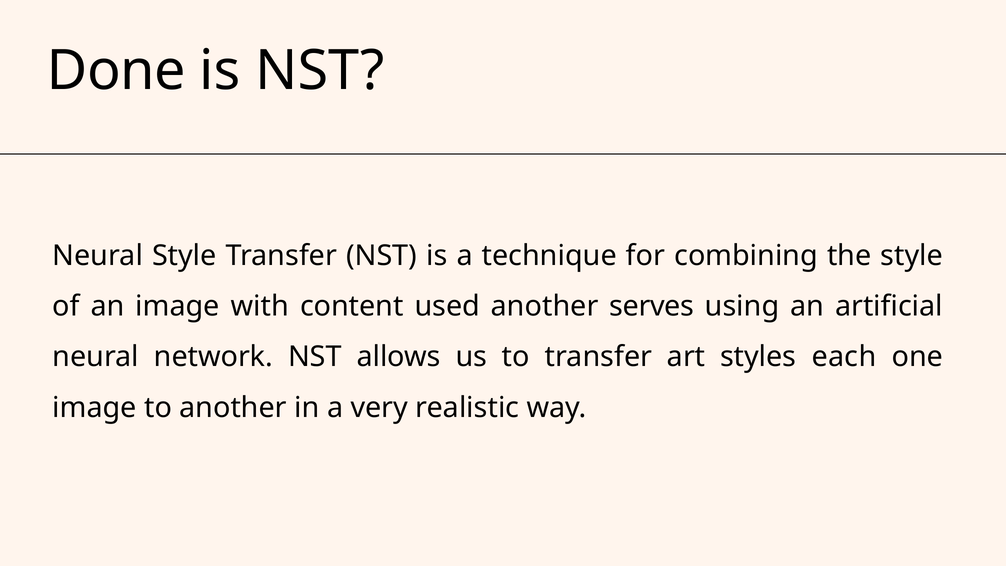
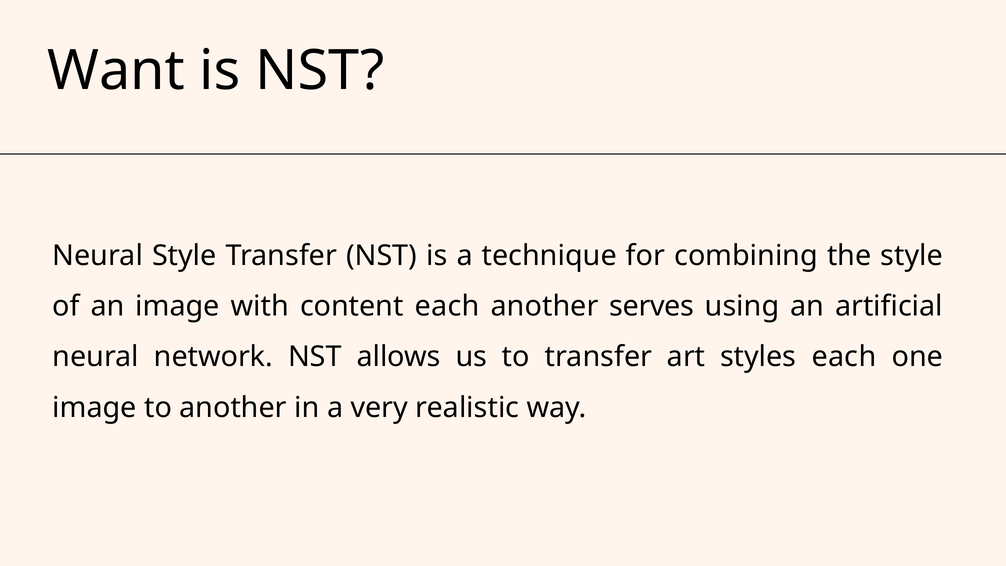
Done: Done -> Want
content used: used -> each
